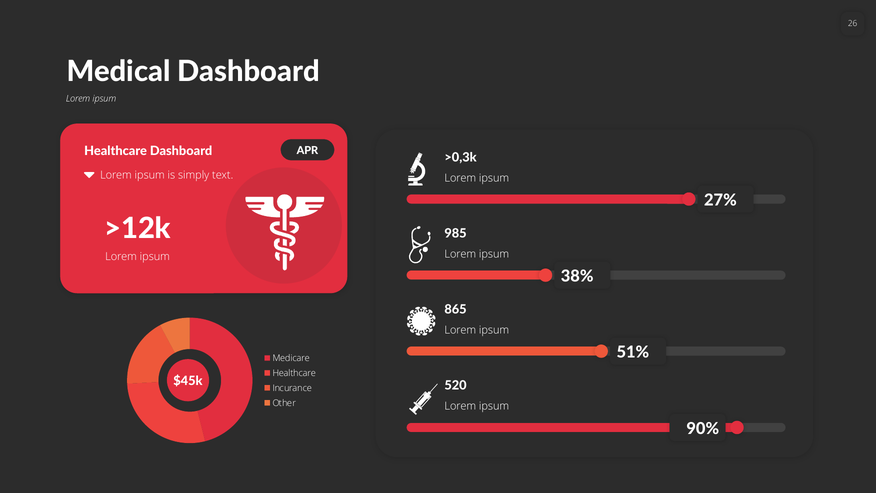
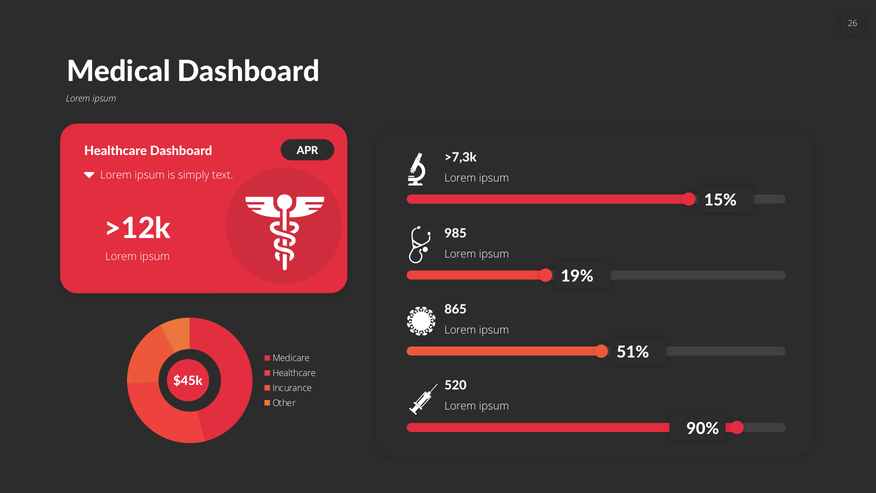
>0,3k: >0,3k -> >7,3k
27%: 27% -> 15%
38%: 38% -> 19%
